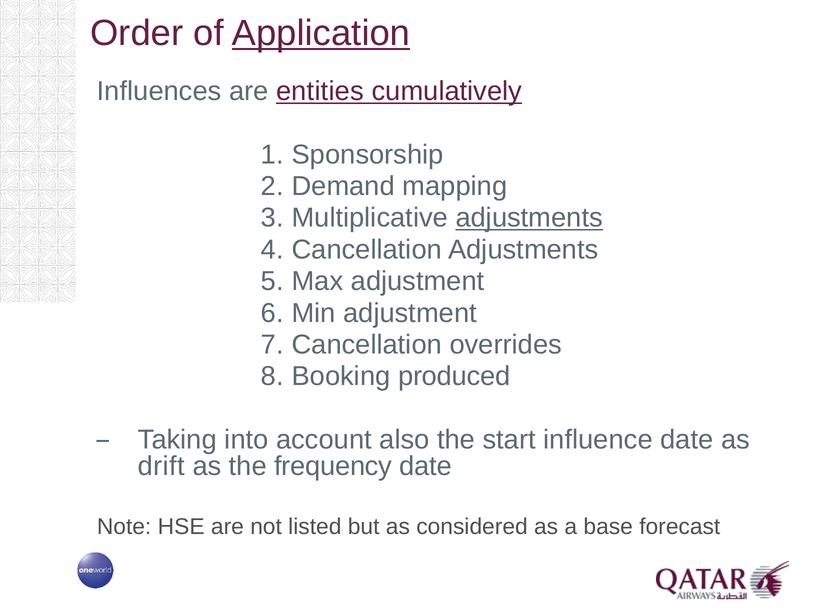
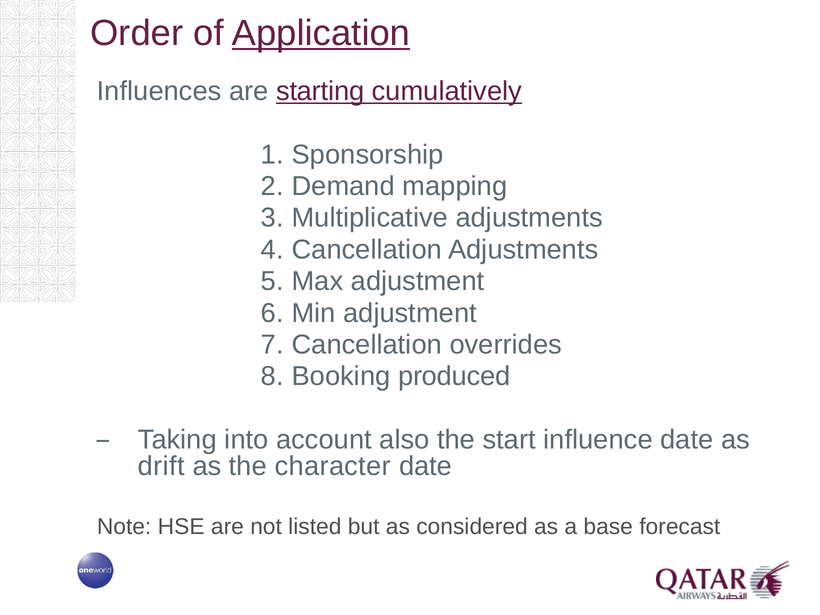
entities: entities -> starting
adjustments at (529, 218) underline: present -> none
frequency: frequency -> character
